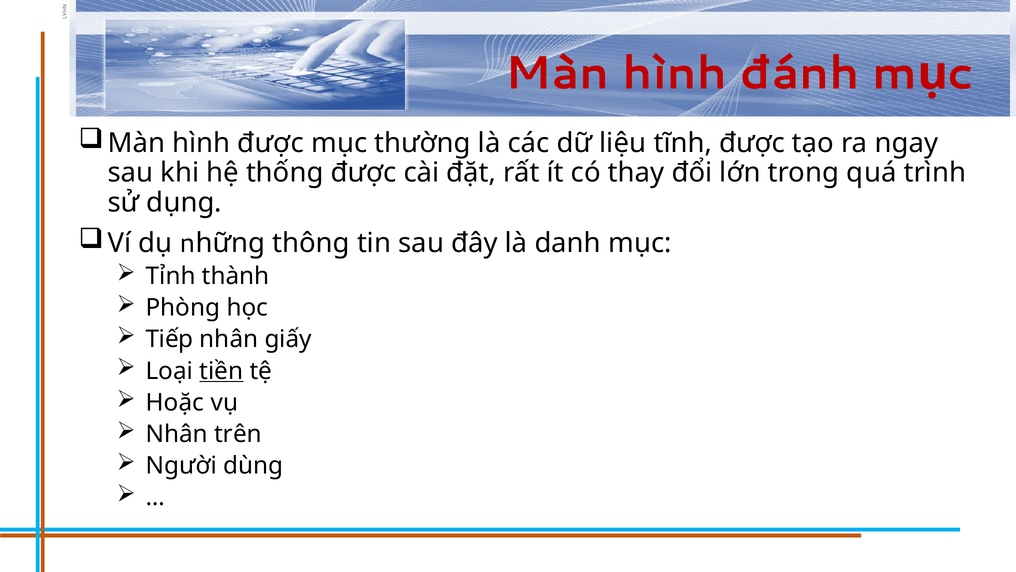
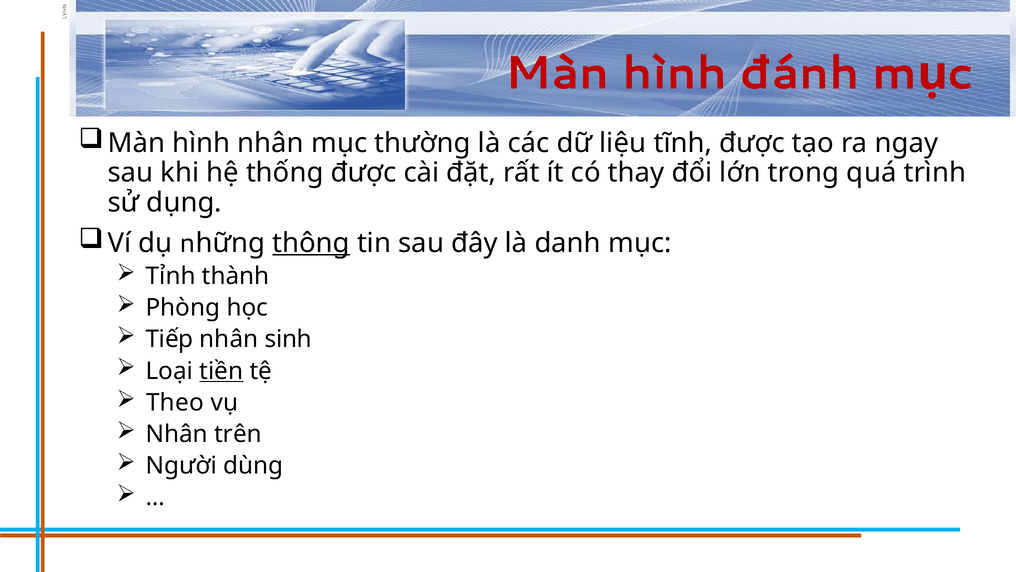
hình được: được -> nhân
thông underline: none -> present
giấy: giấy -> sinh
Hoặc: Hoặc -> Theo
